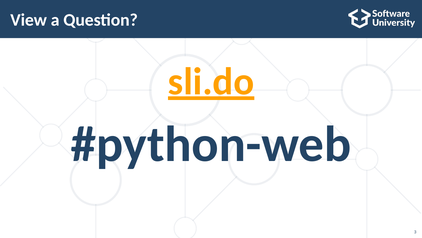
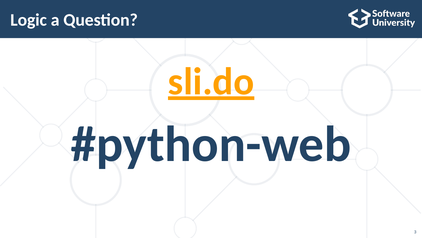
View: View -> Logic
